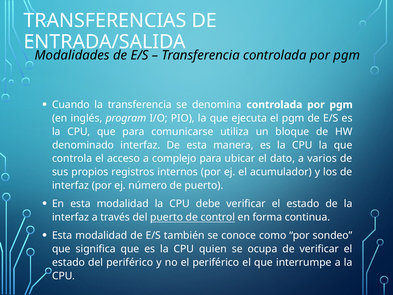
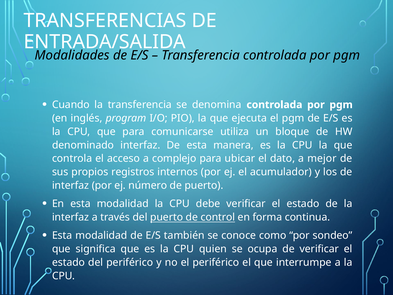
varios: varios -> mejor
